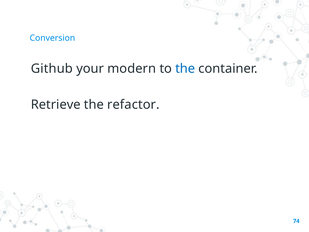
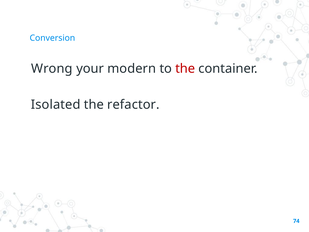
Github: Github -> Wrong
the at (185, 69) colour: blue -> red
Retrieve: Retrieve -> Isolated
